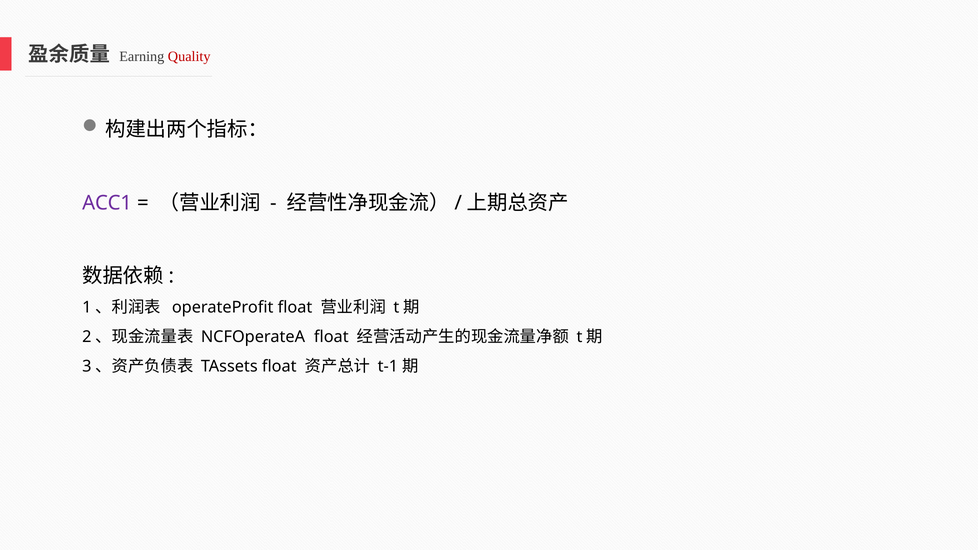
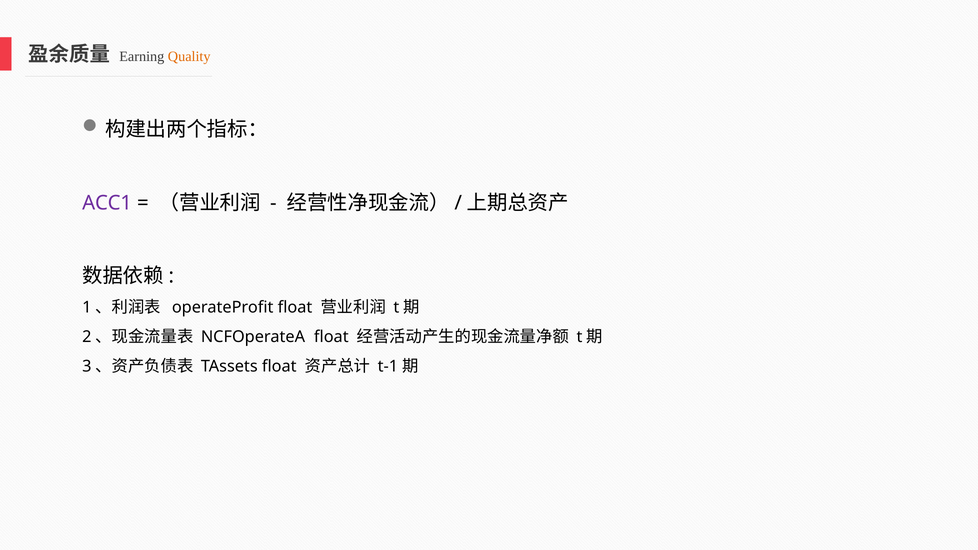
Quality colour: red -> orange
